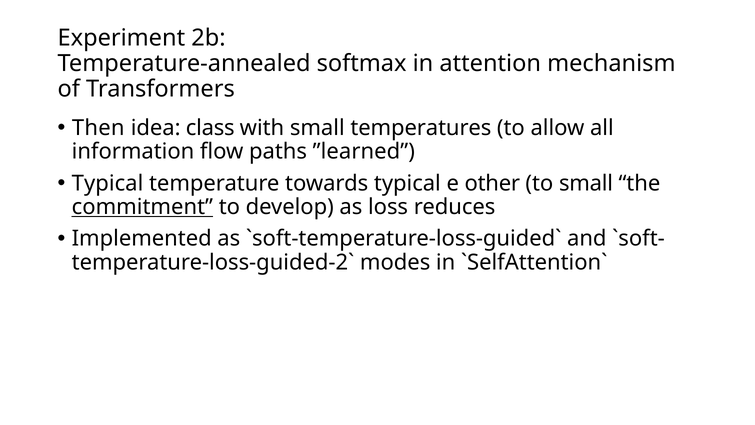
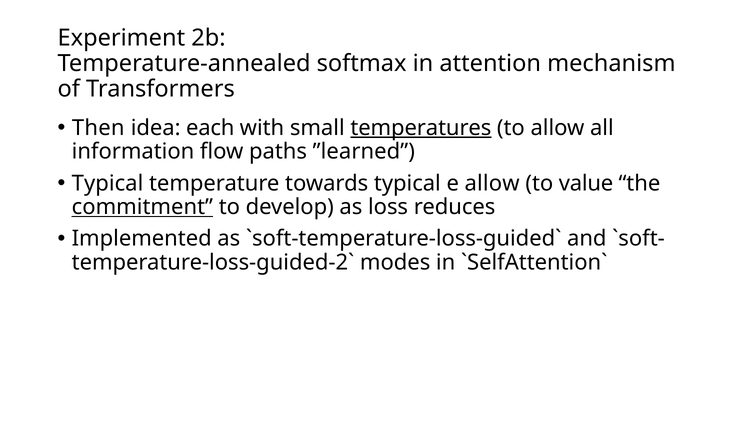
class: class -> each
temperatures underline: none -> present
e other: other -> allow
to small: small -> value
